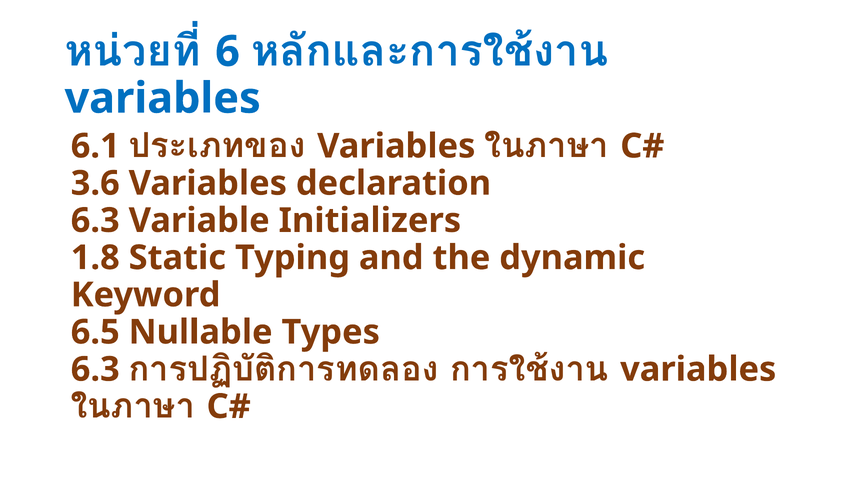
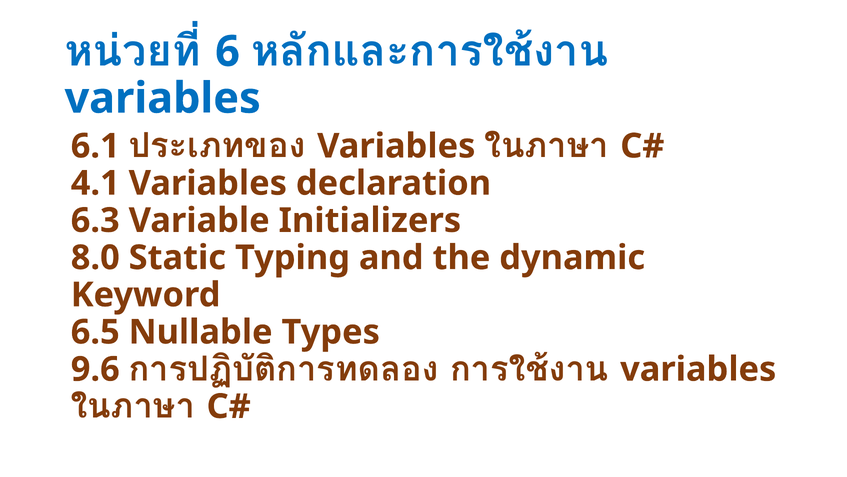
3.6: 3.6 -> 4.1
1.8: 1.8 -> 8.0
6.3 at (95, 369): 6.3 -> 9.6
